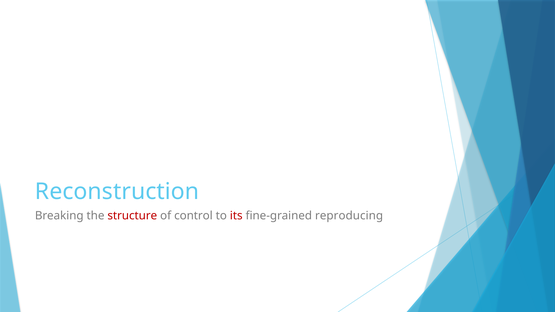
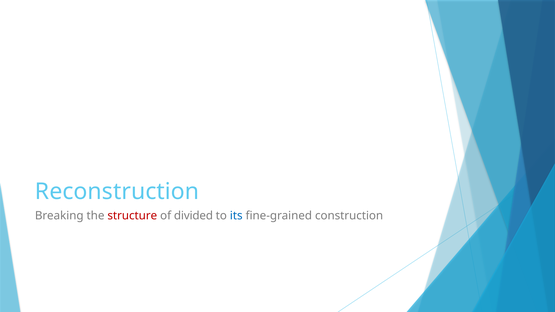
control: control -> divided
its colour: red -> blue
reproducing: reproducing -> construction
